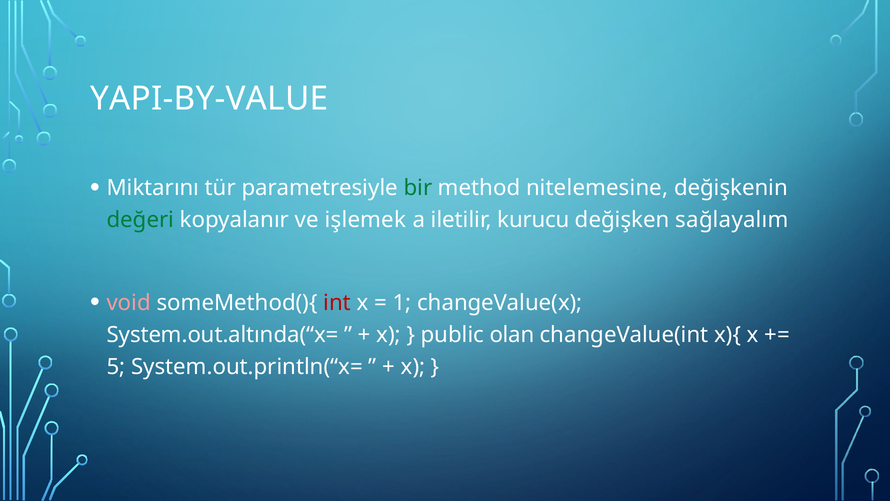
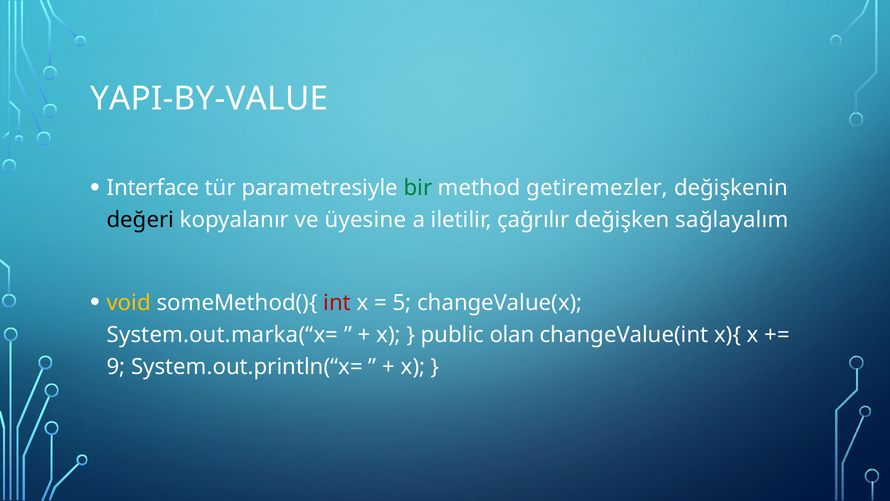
Miktarını: Miktarını -> Interface
nitelemesine: nitelemesine -> getiremezler
değeri colour: green -> black
işlemek: işlemek -> üyesine
kurucu: kurucu -> çağrılır
void colour: pink -> yellow
1: 1 -> 5
System.out.altında(“x=: System.out.altında(“x= -> System.out.marka(“x=
5: 5 -> 9
